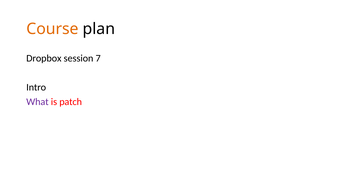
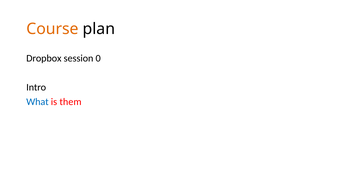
7: 7 -> 0
What colour: purple -> blue
patch: patch -> them
